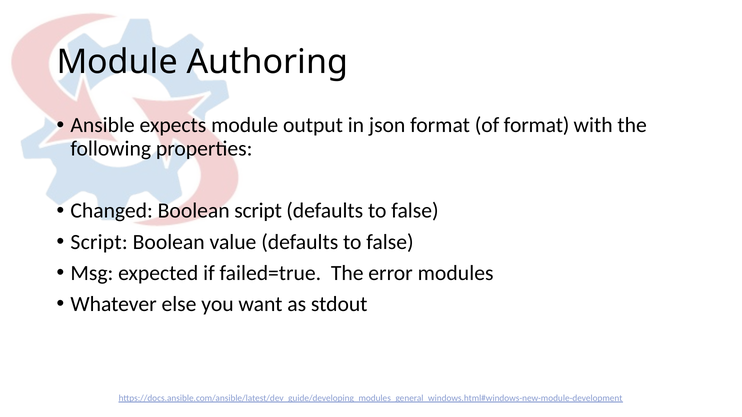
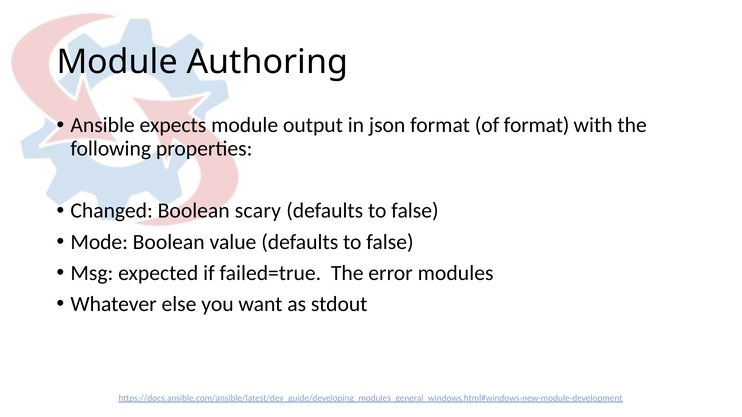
Boolean script: script -> scary
Script at (99, 242): Script -> Mode
